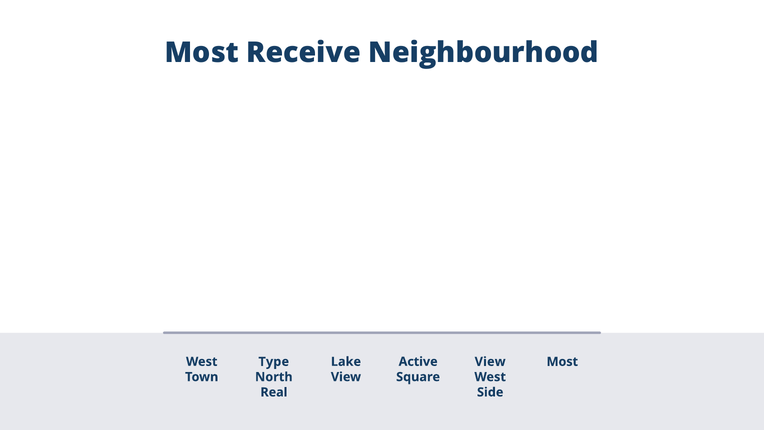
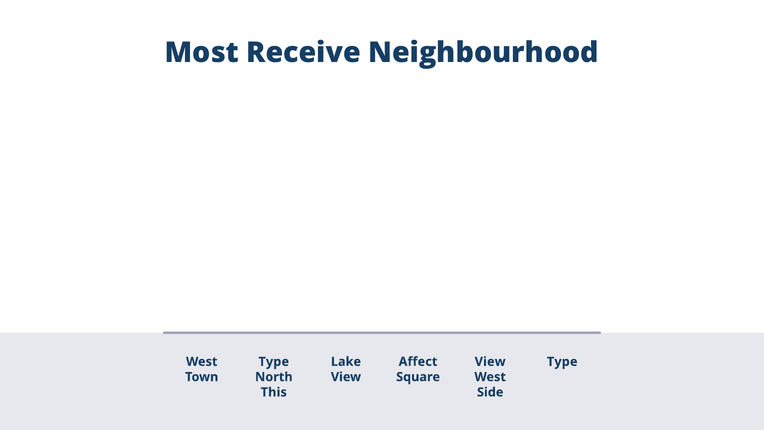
Active: Active -> Affect
Most at (562, 361): Most -> Type
Real: Real -> This
